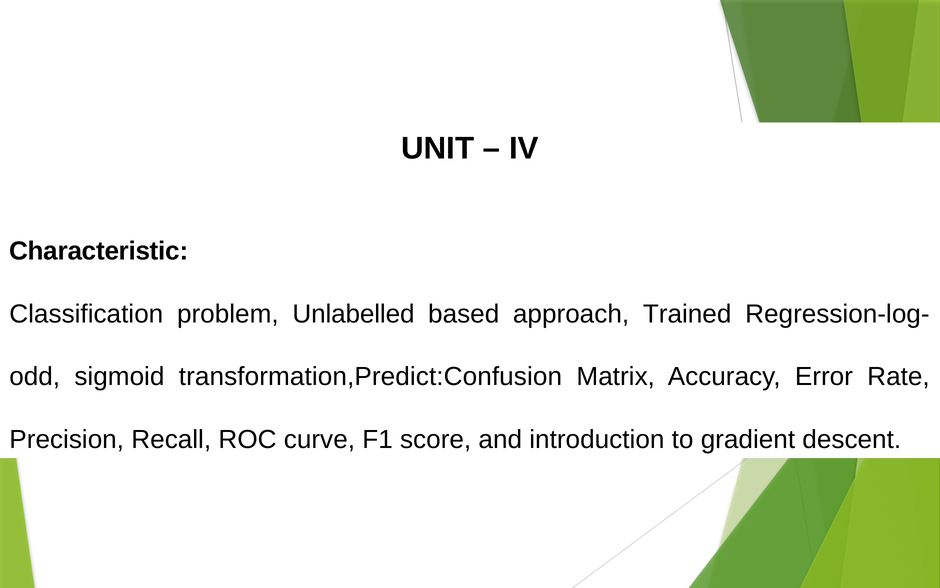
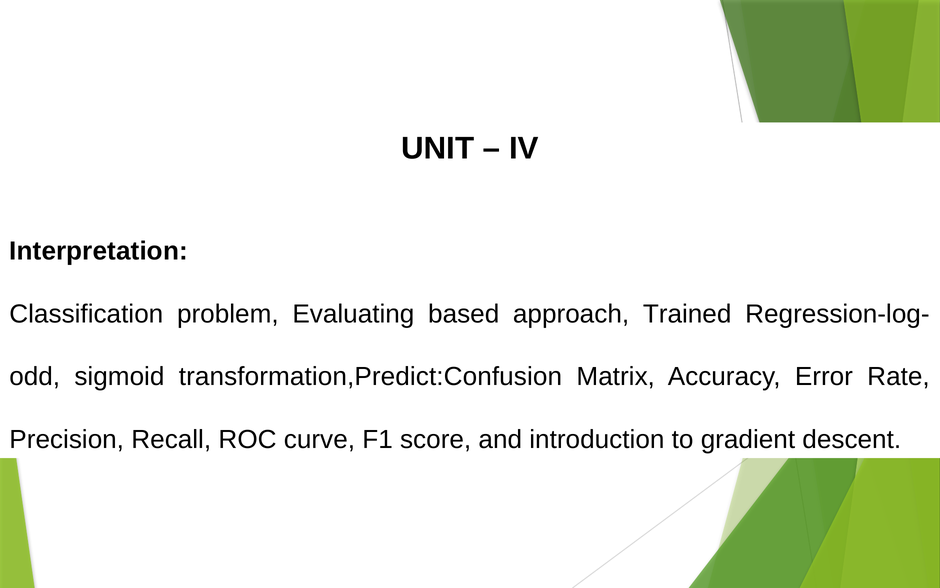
Characteristic: Characteristic -> Interpretation
Unlabelled: Unlabelled -> Evaluating
